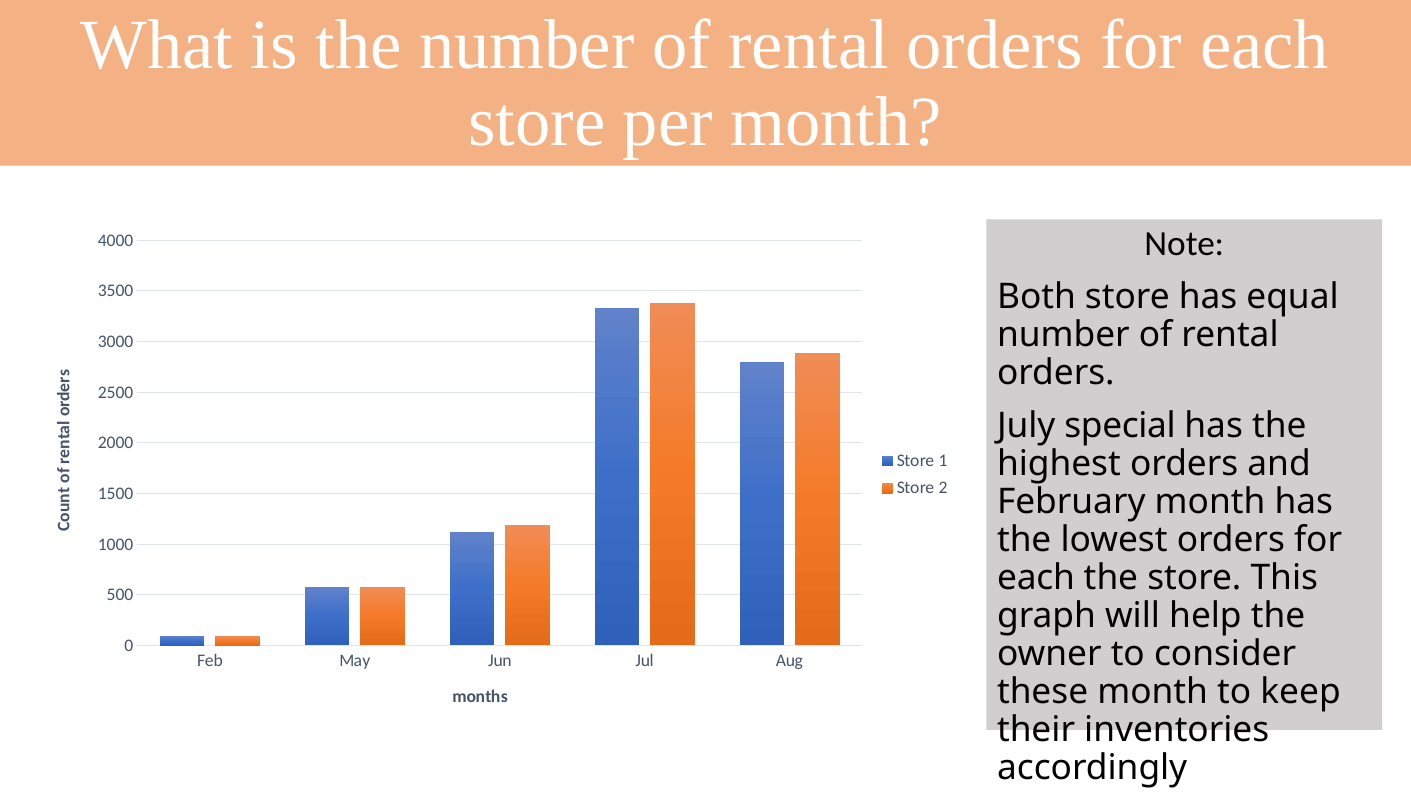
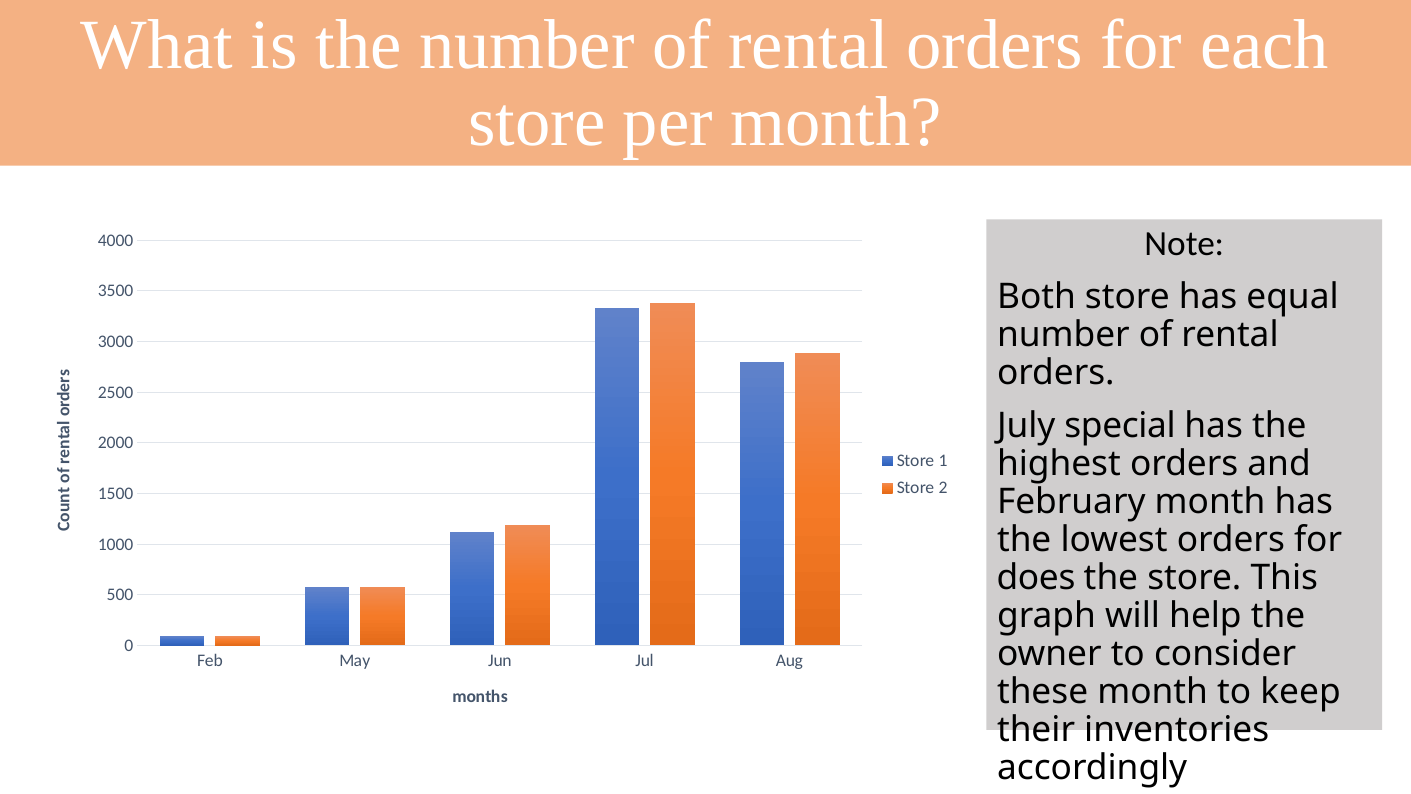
each at (1036, 578): each -> does
